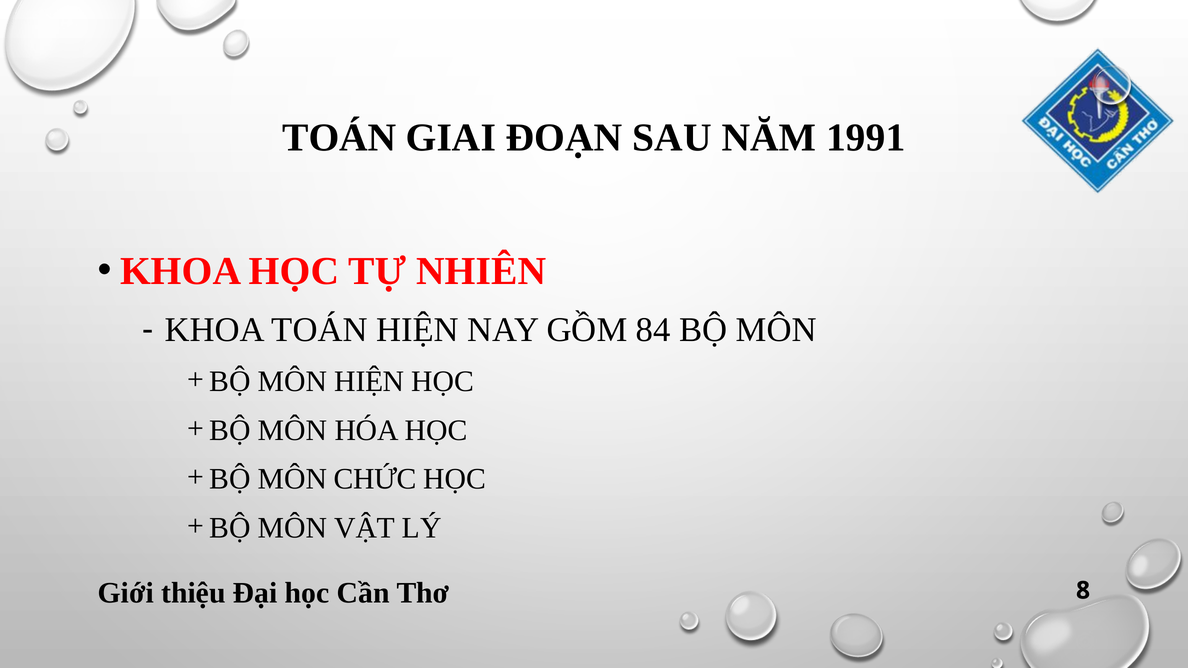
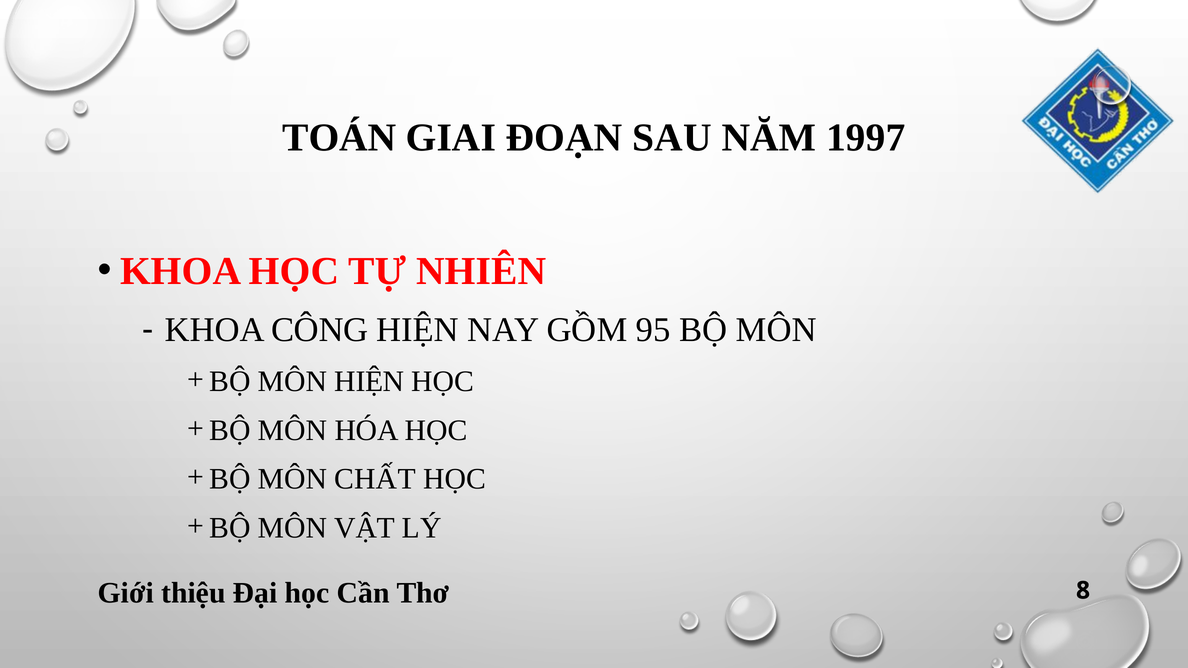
1991: 1991 -> 1997
KHOA TOÁN: TOÁN -> CÔNG
84: 84 -> 95
CHỨC: CHỨC -> CHẤT
